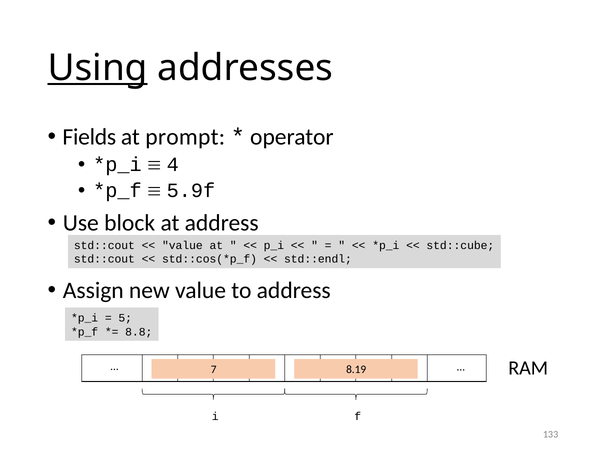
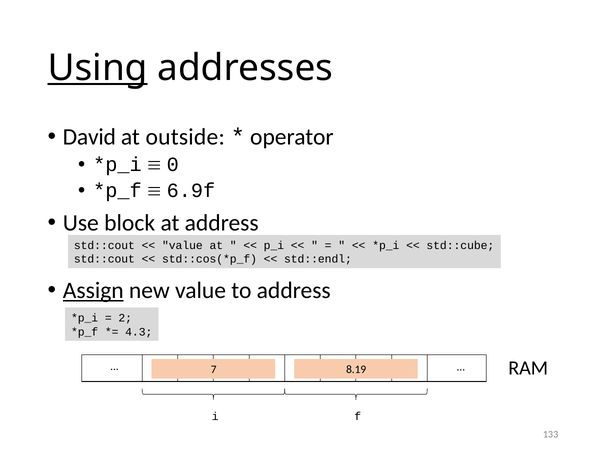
Fields: Fields -> David
prompt: prompt -> outside
4: 4 -> 0
5.9f: 5.9f -> 6.9f
Assign underline: none -> present
5 at (125, 318): 5 -> 2
8.8: 8.8 -> 4.3
